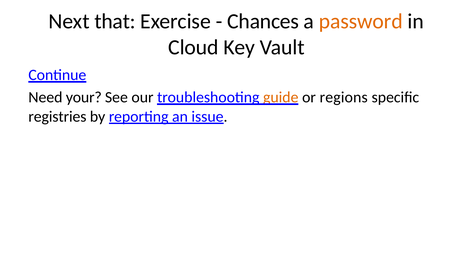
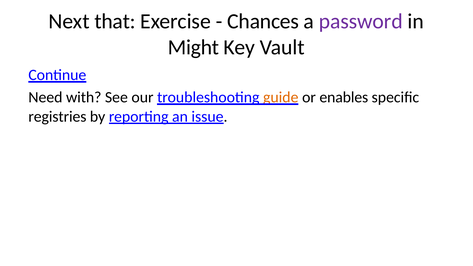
password colour: orange -> purple
Cloud: Cloud -> Might
your: your -> with
regions: regions -> enables
